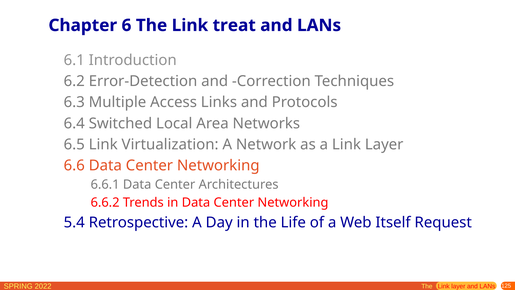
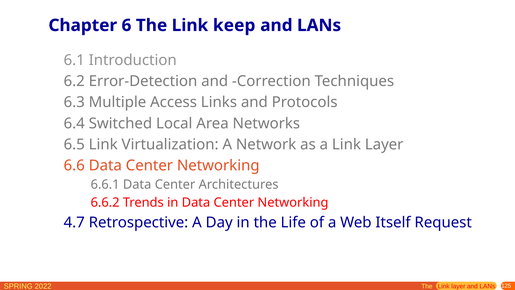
treat: treat -> keep
5.4: 5.4 -> 4.7
